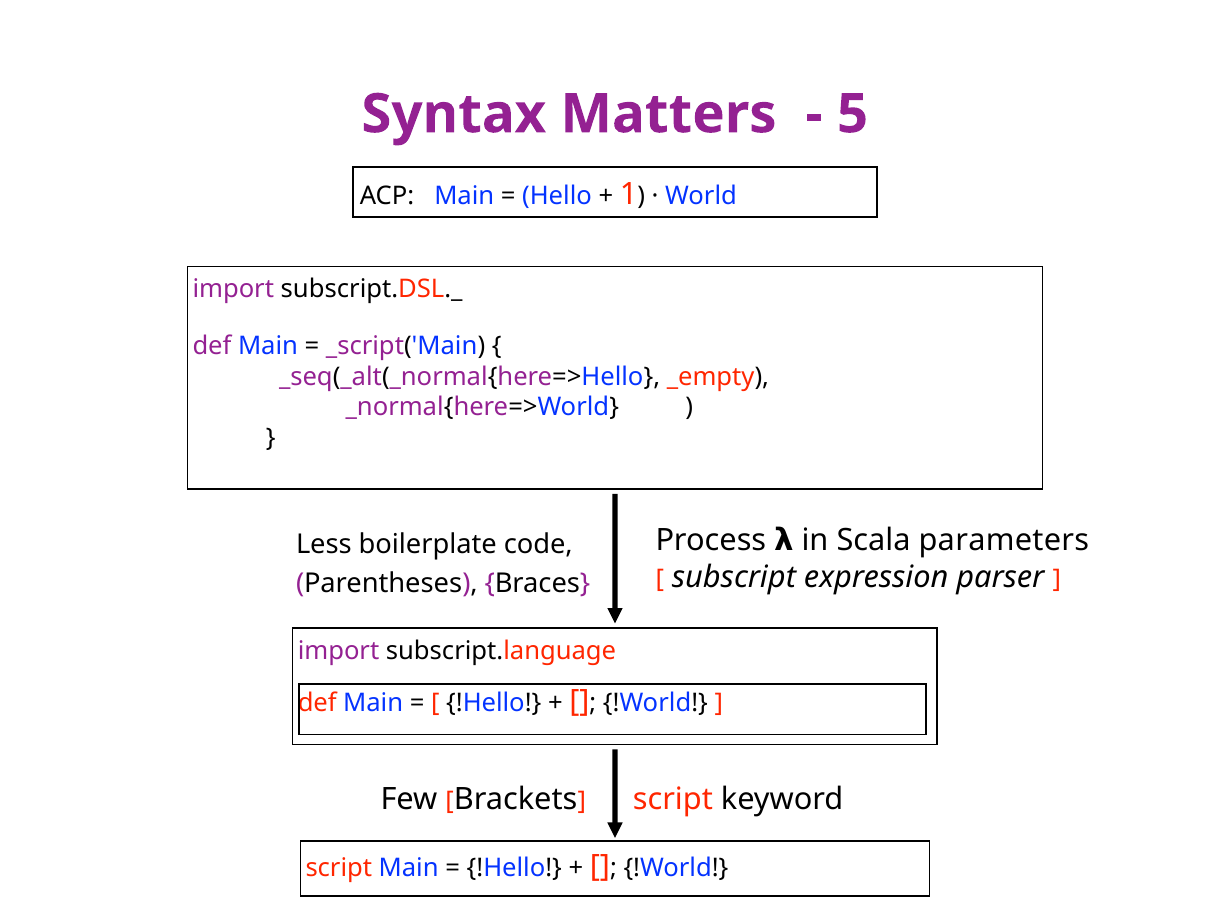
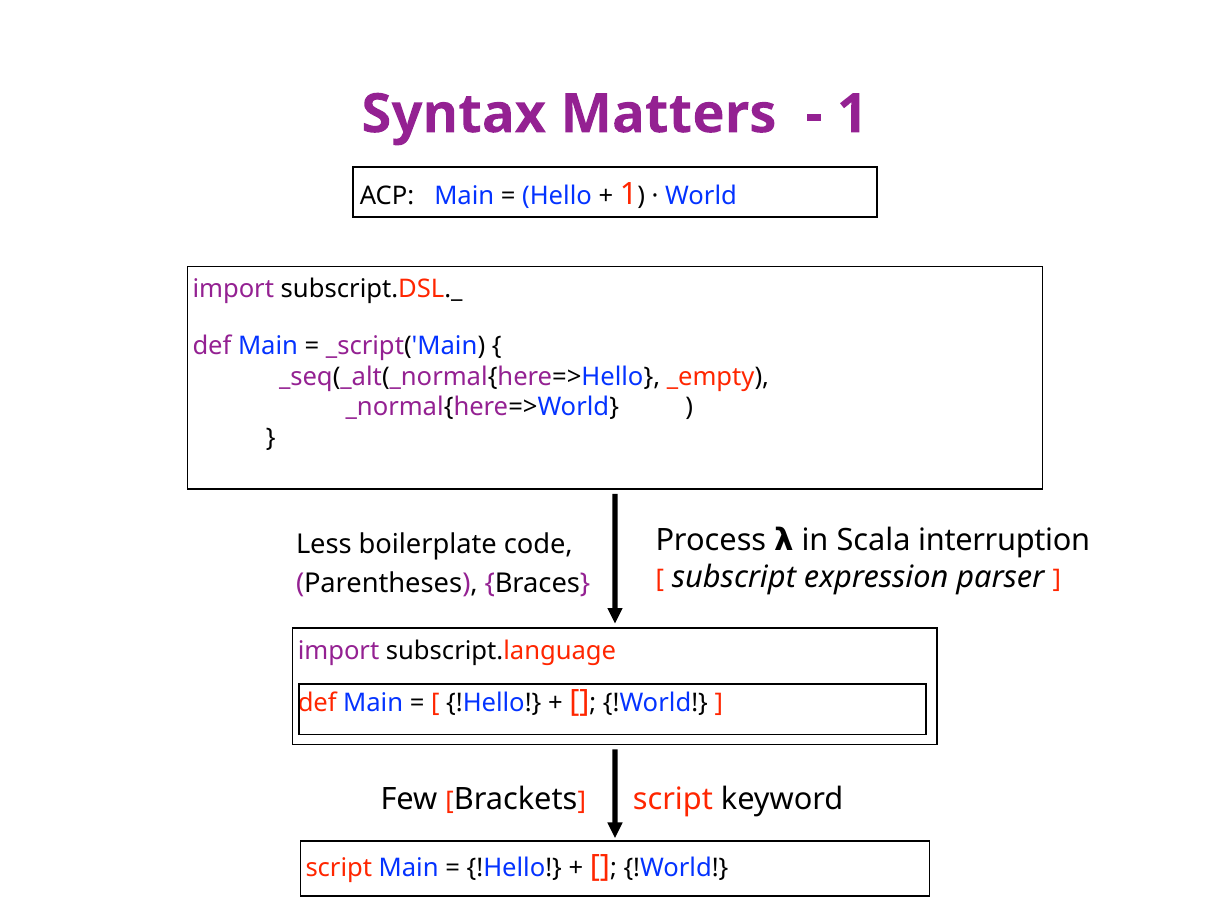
5 at (852, 114): 5 -> 1
parameters: parameters -> interruption
